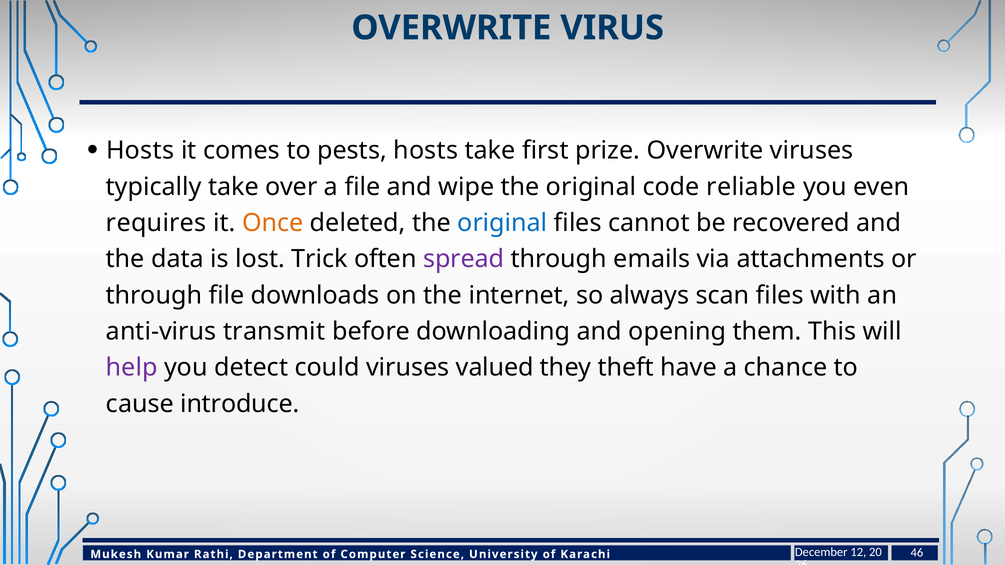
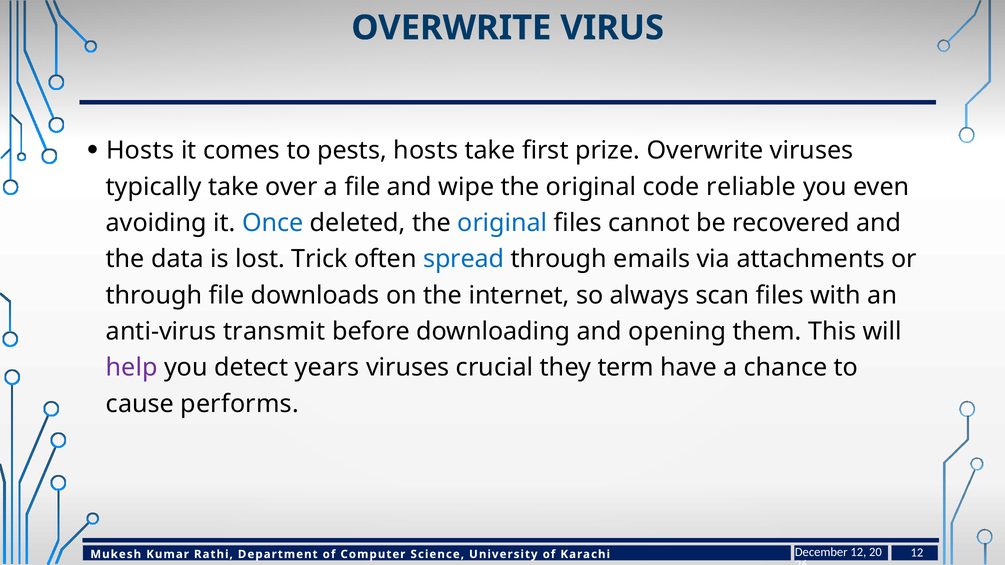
requires: requires -> avoiding
Once colour: orange -> blue
spread colour: purple -> blue
could: could -> years
valued: valued -> crucial
theft: theft -> term
introduce: introduce -> performs
46 at (917, 553): 46 -> 12
